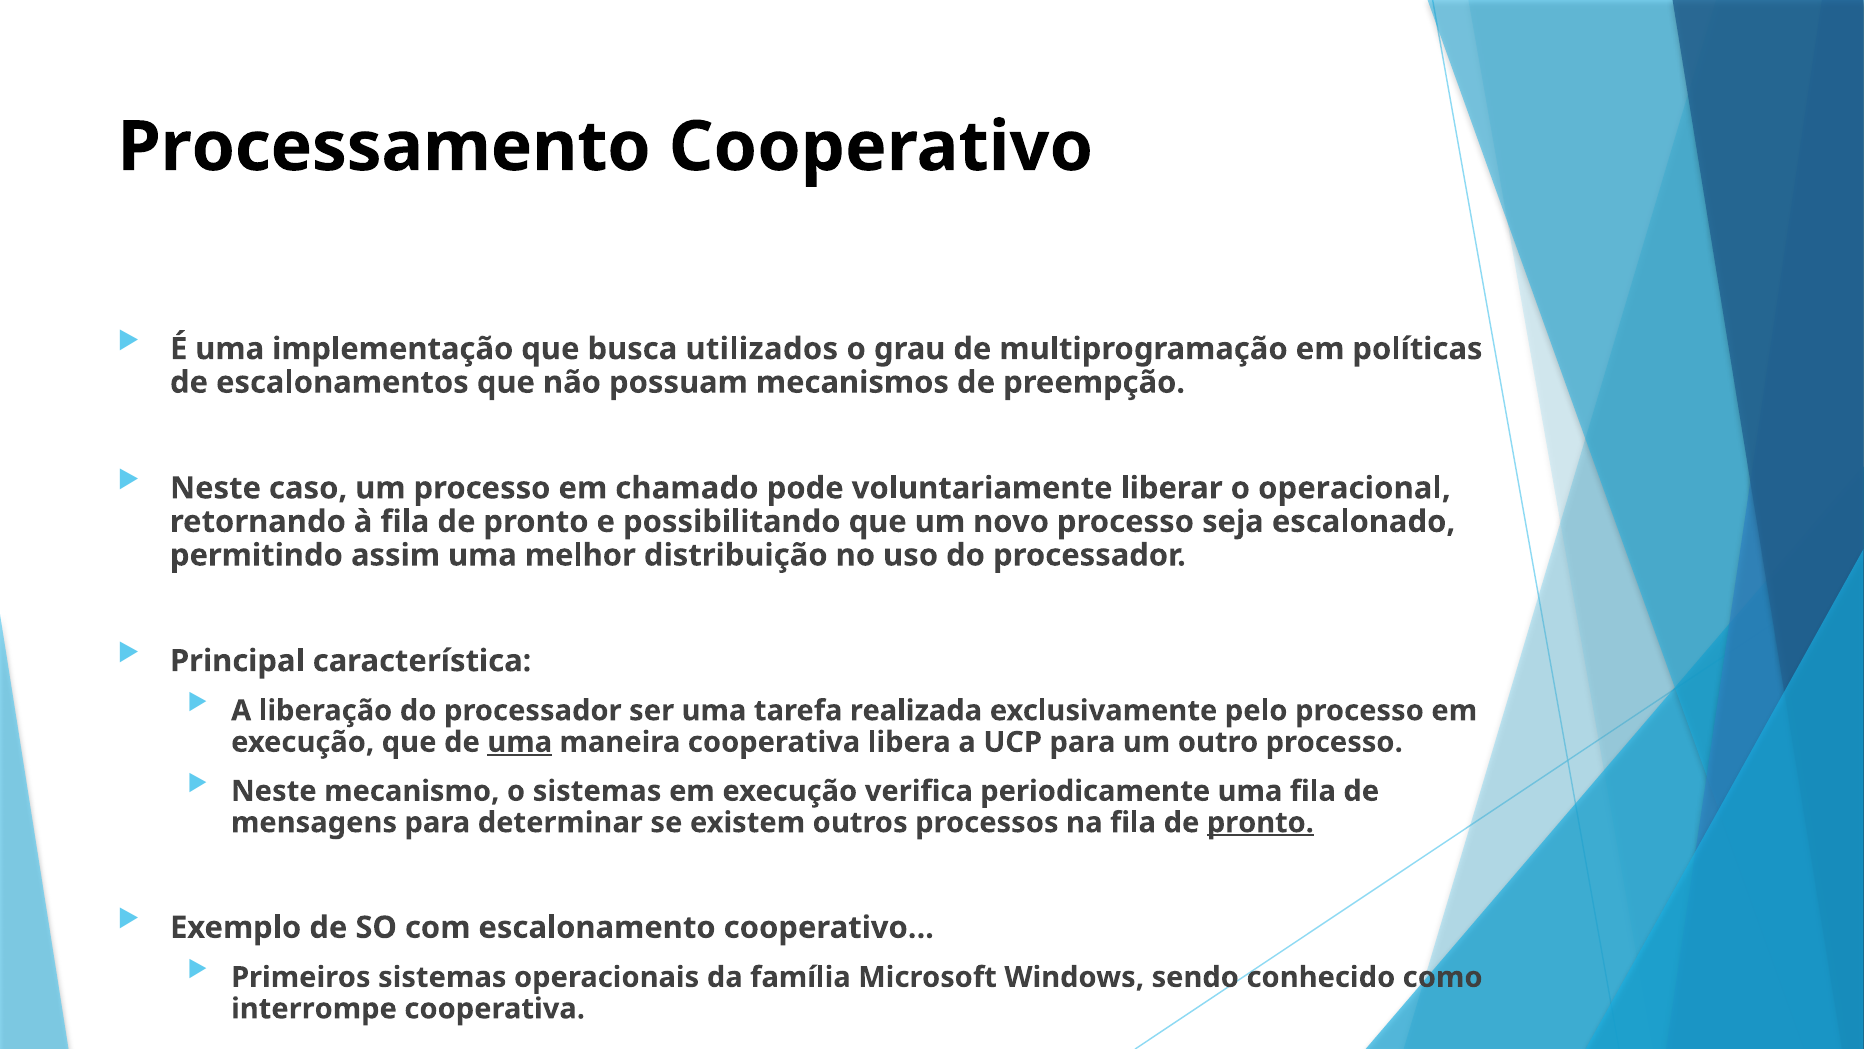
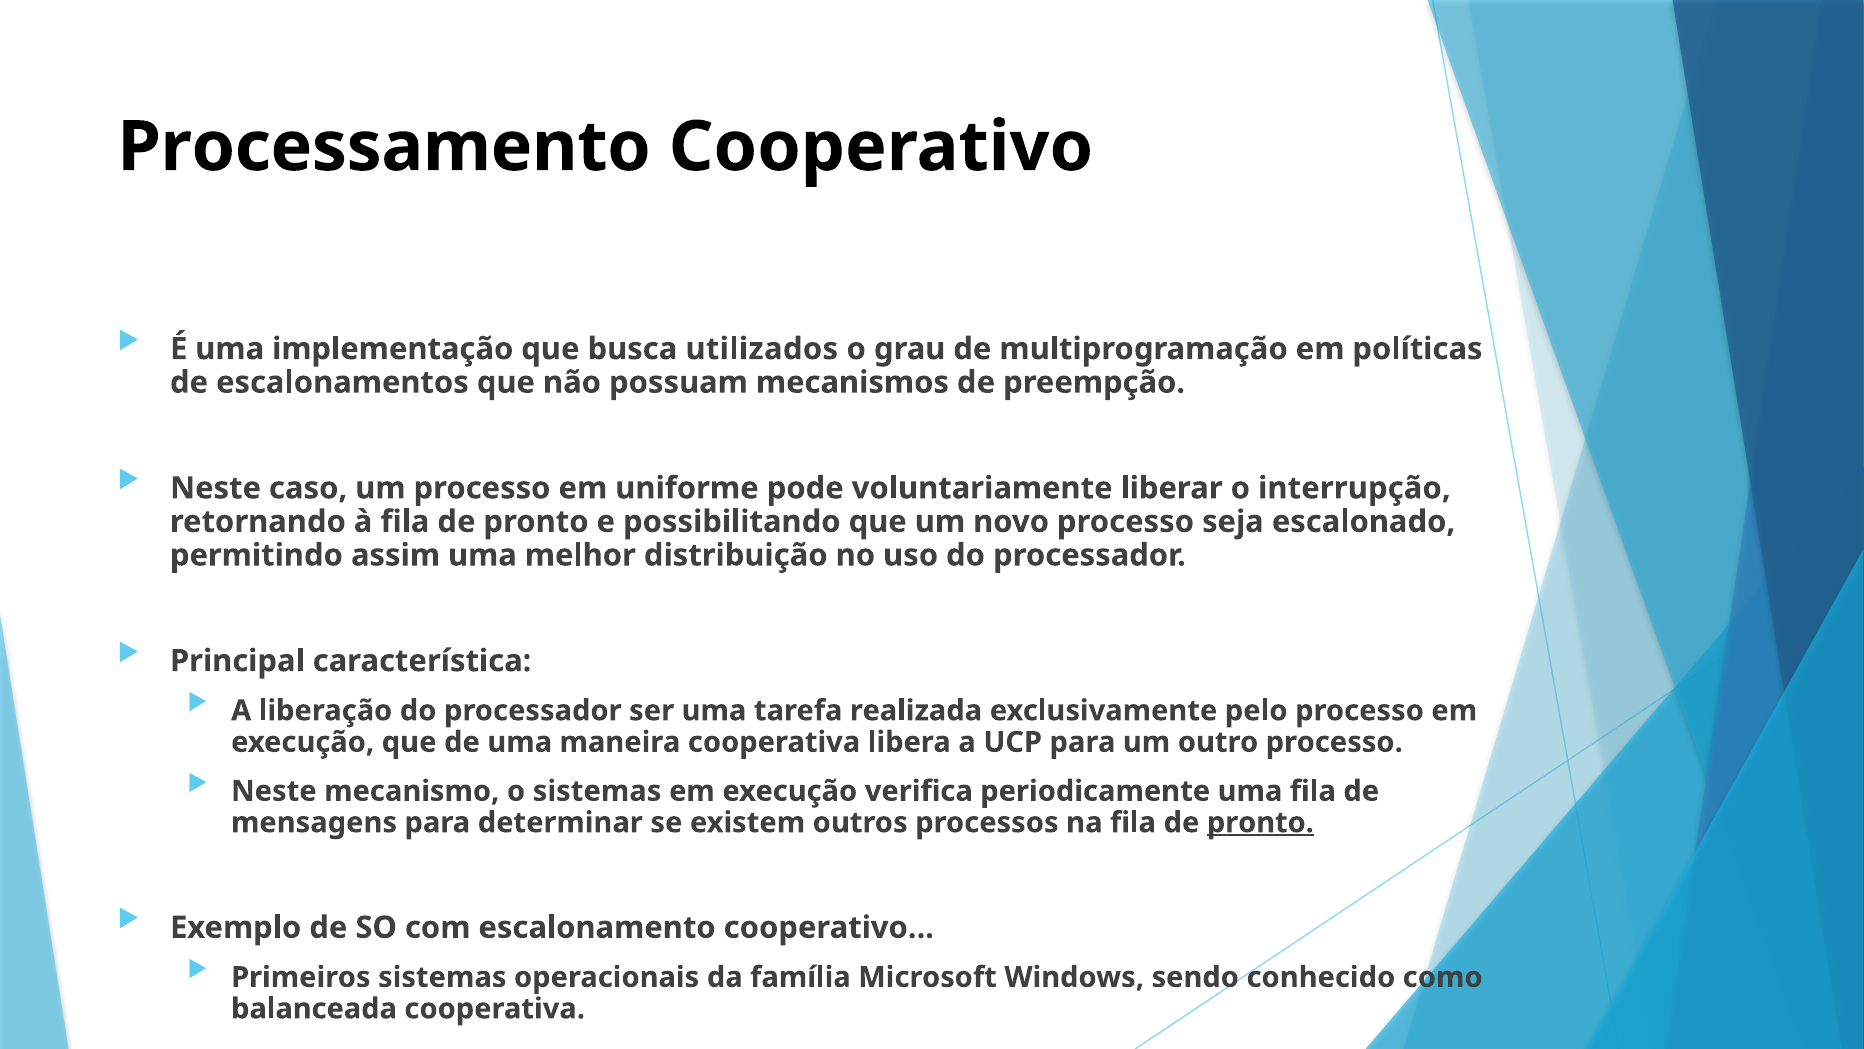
chamado: chamado -> uniforme
operacional: operacional -> interrupção
uma at (520, 742) underline: present -> none
interrompe: interrompe -> balanceada
